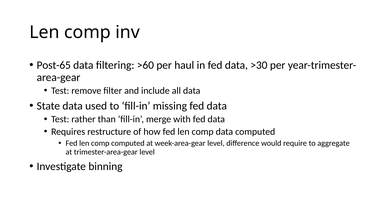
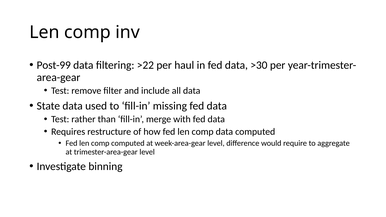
Post-65: Post-65 -> Post-99
>60: >60 -> >22
